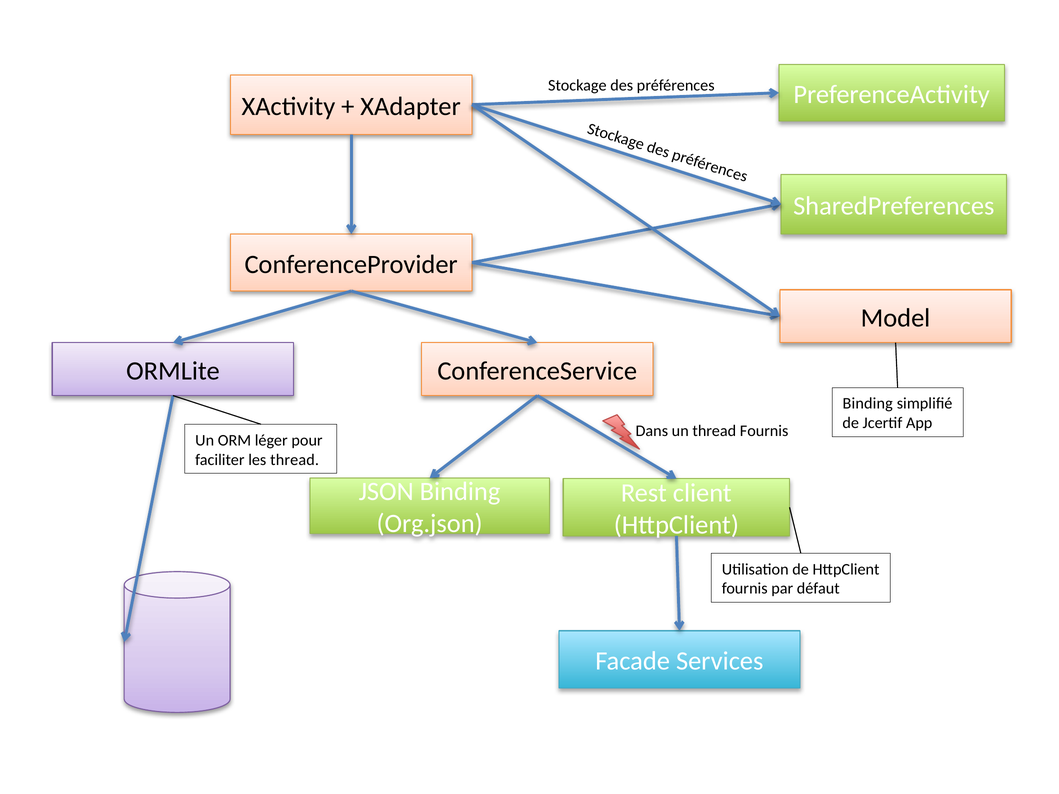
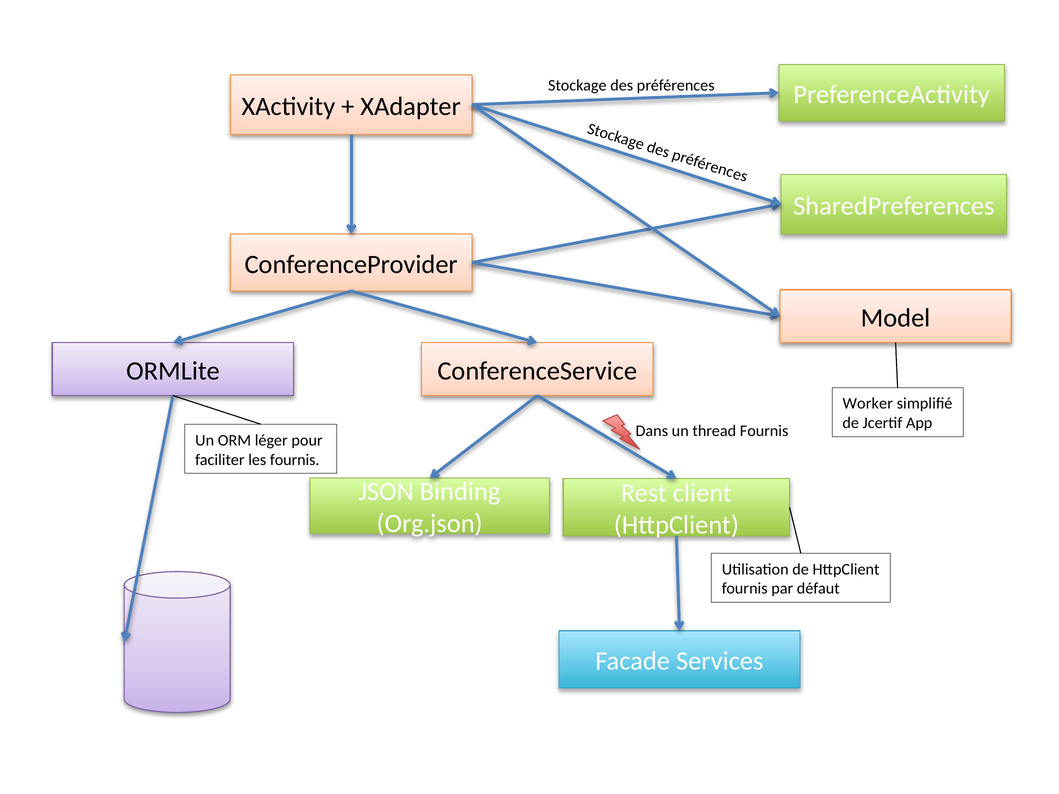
Binding at (868, 404): Binding -> Worker
les thread: thread -> fournis
